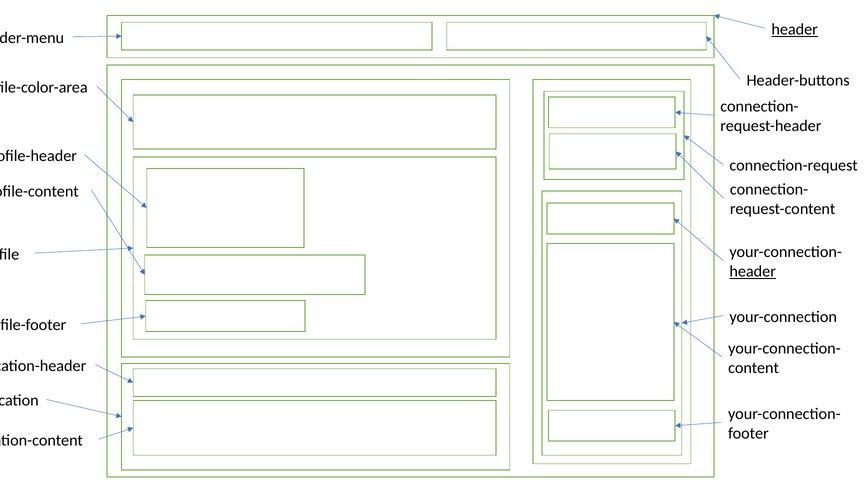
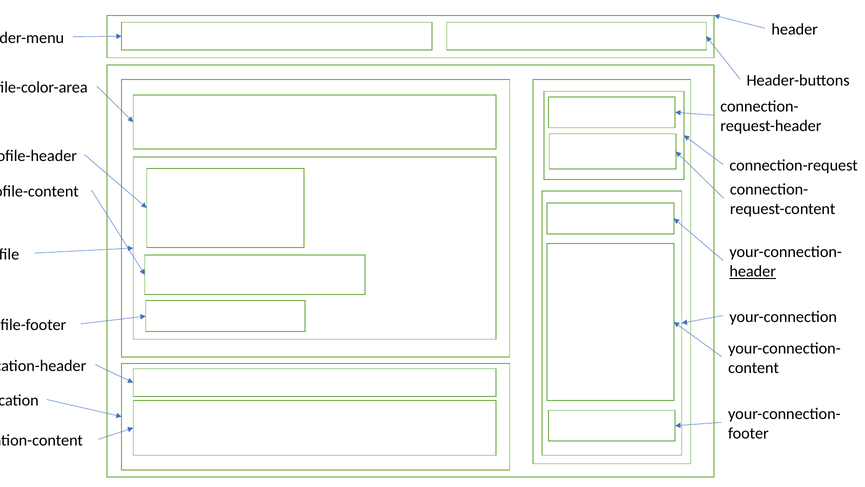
header at (795, 29) underline: present -> none
